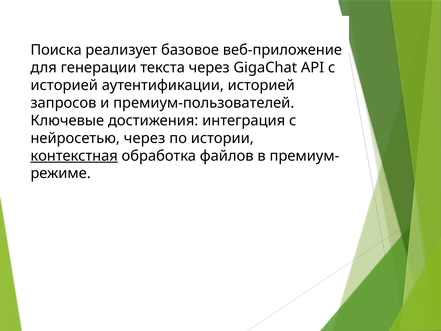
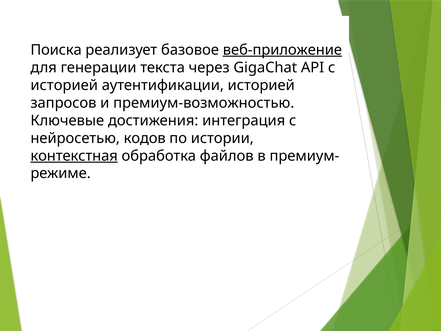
веб-приложение underline: none -> present
премиум-пользователей: премиум-пользователей -> премиум-возможностью
нейросетью через: через -> кодов
